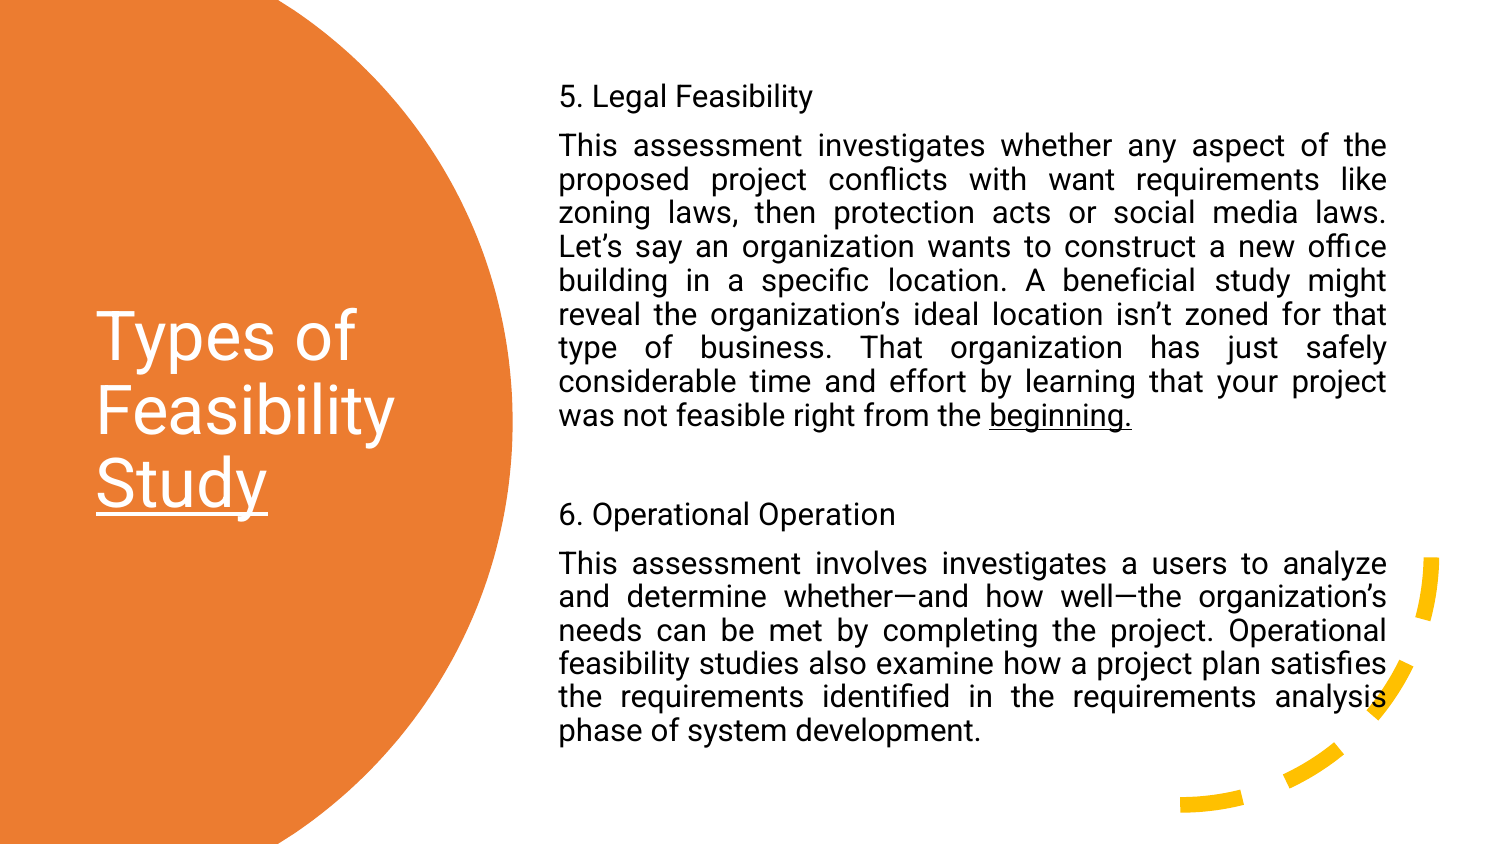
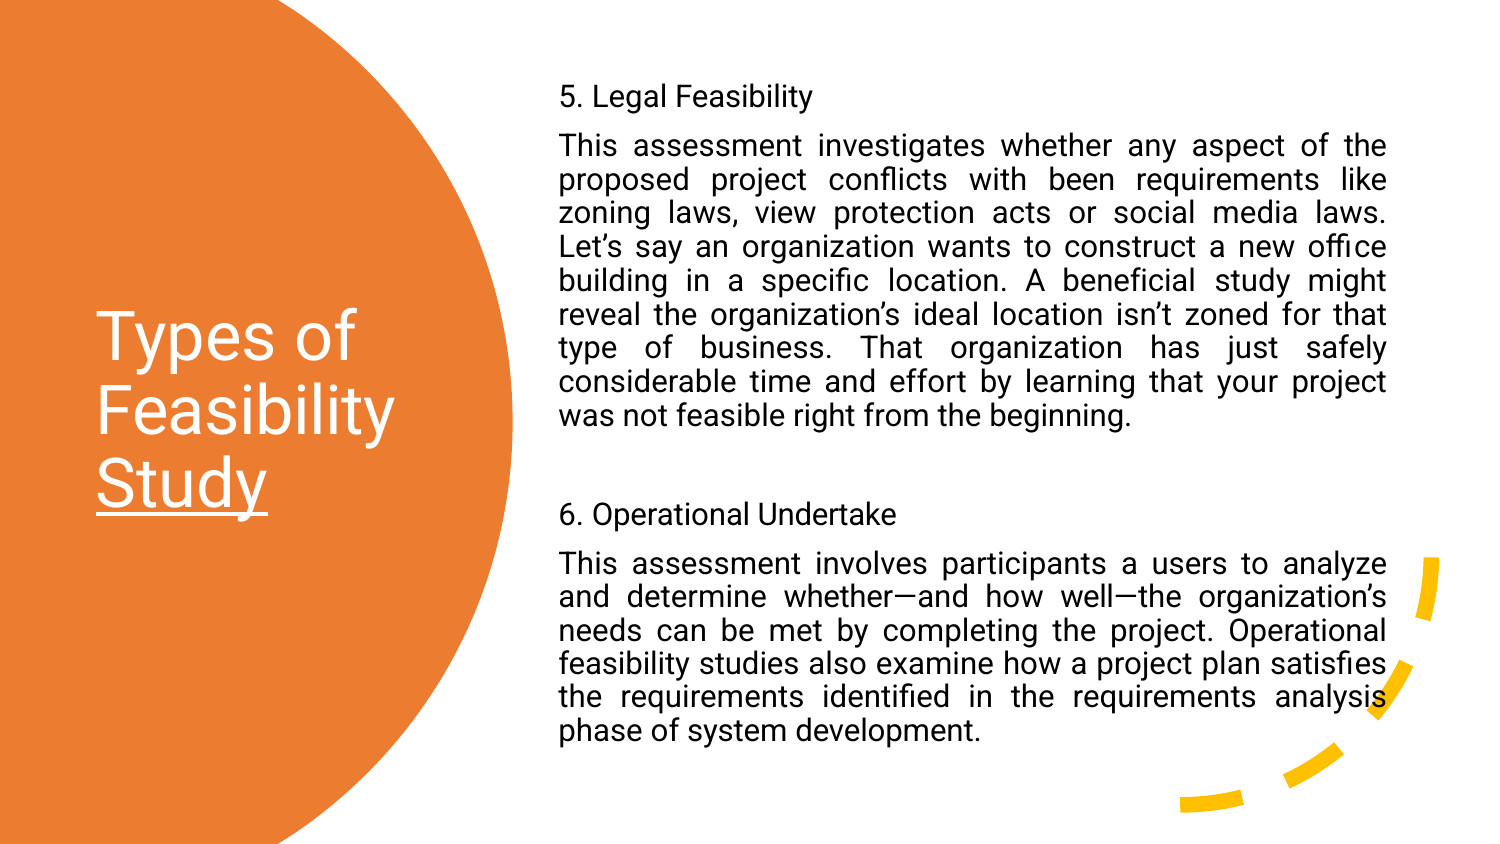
want: want -> been
then: then -> view
beginning underline: present -> none
Operation: Operation -> Undertake
involves investigates: investigates -> participants
